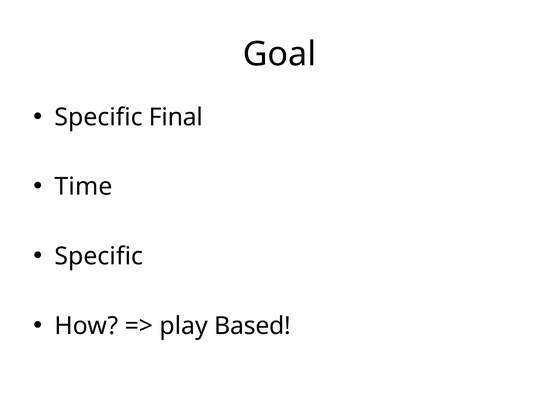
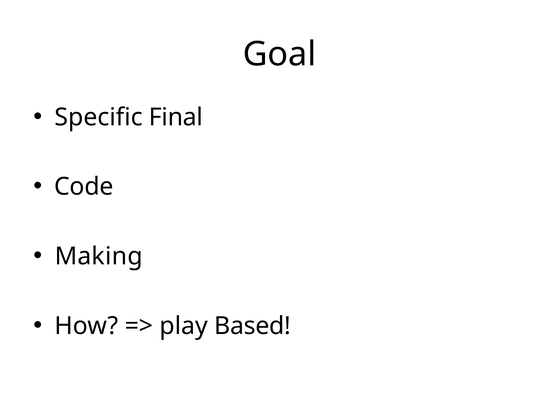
Time: Time -> Code
Specific at (99, 256): Specific -> Making
